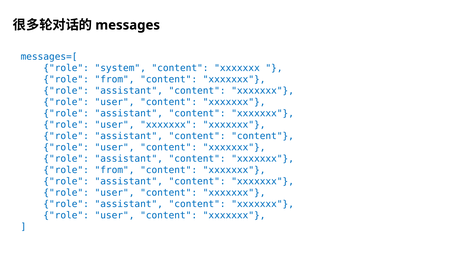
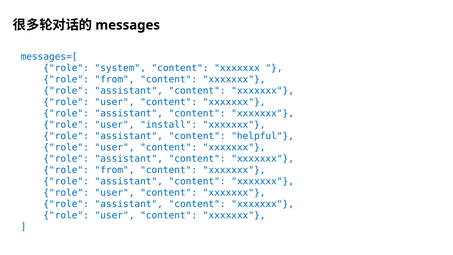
user xxxxxxx: xxxxxxx -> install
content content: content -> helpful
